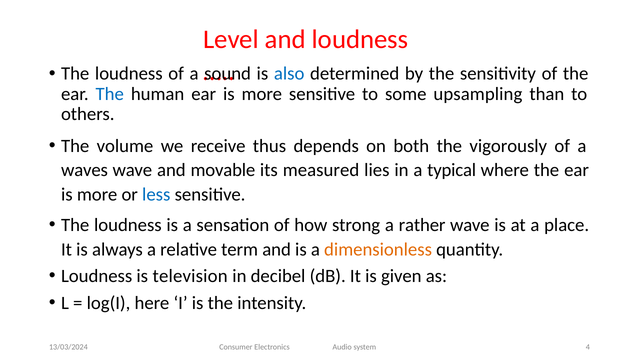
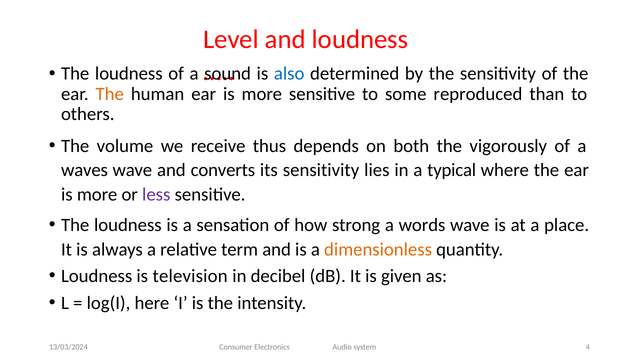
The at (110, 94) colour: blue -> orange
upsampling: upsampling -> reproduced
movable: movable -> converts
its measured: measured -> sensitivity
less colour: blue -> purple
rather: rather -> words
